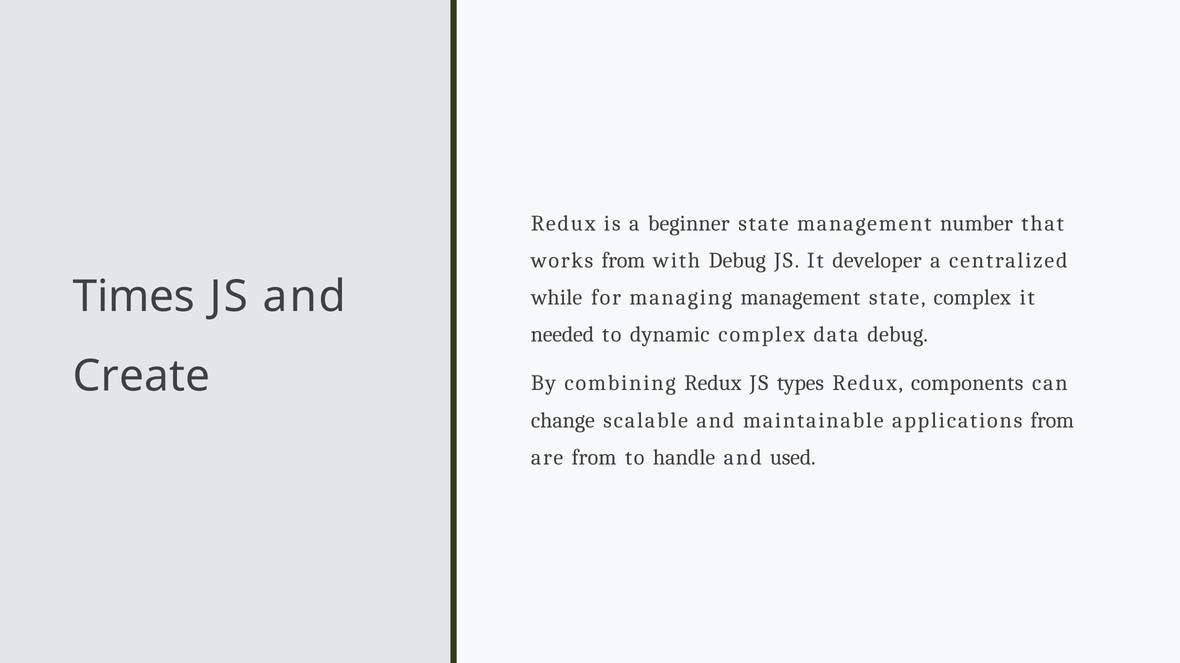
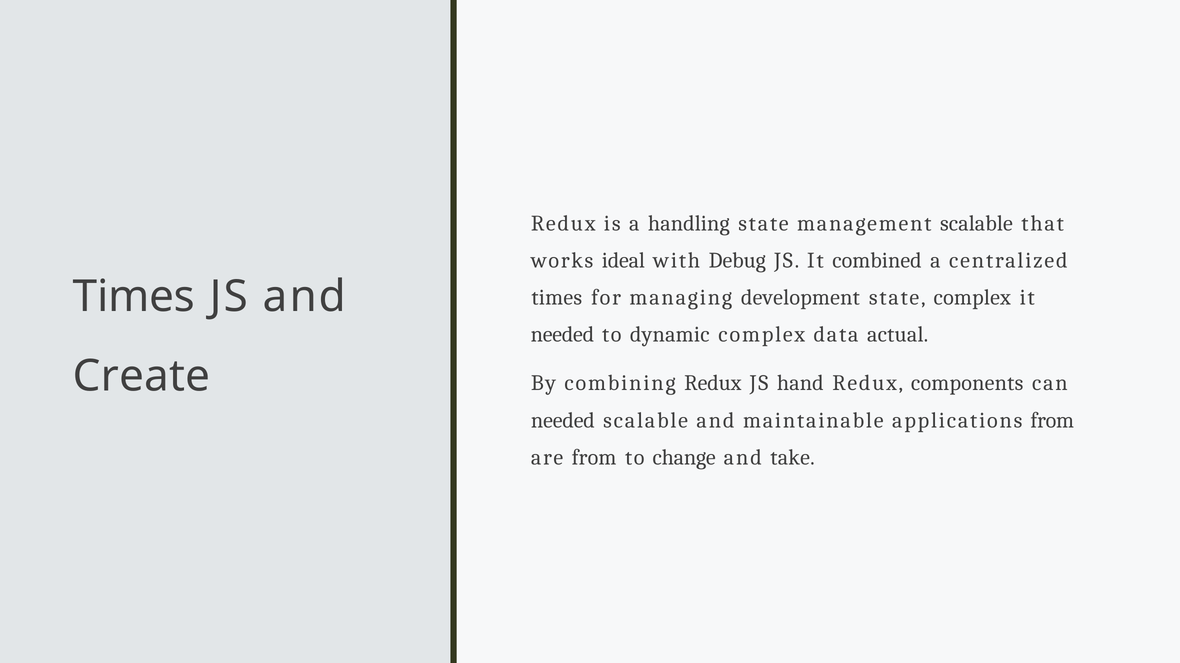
beginner: beginner -> handling
management number: number -> scalable
works from: from -> ideal
developer: developer -> combined
while at (557, 298): while -> times
managing management: management -> development
data debug: debug -> actual
types: types -> hand
change at (563, 421): change -> needed
handle: handle -> change
used: used -> take
